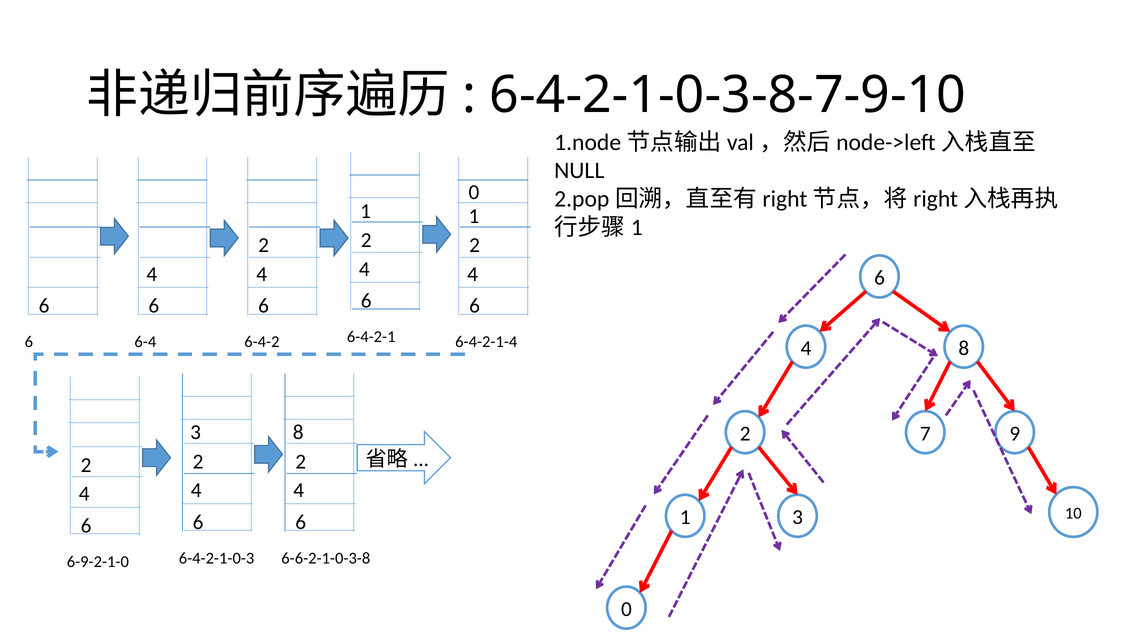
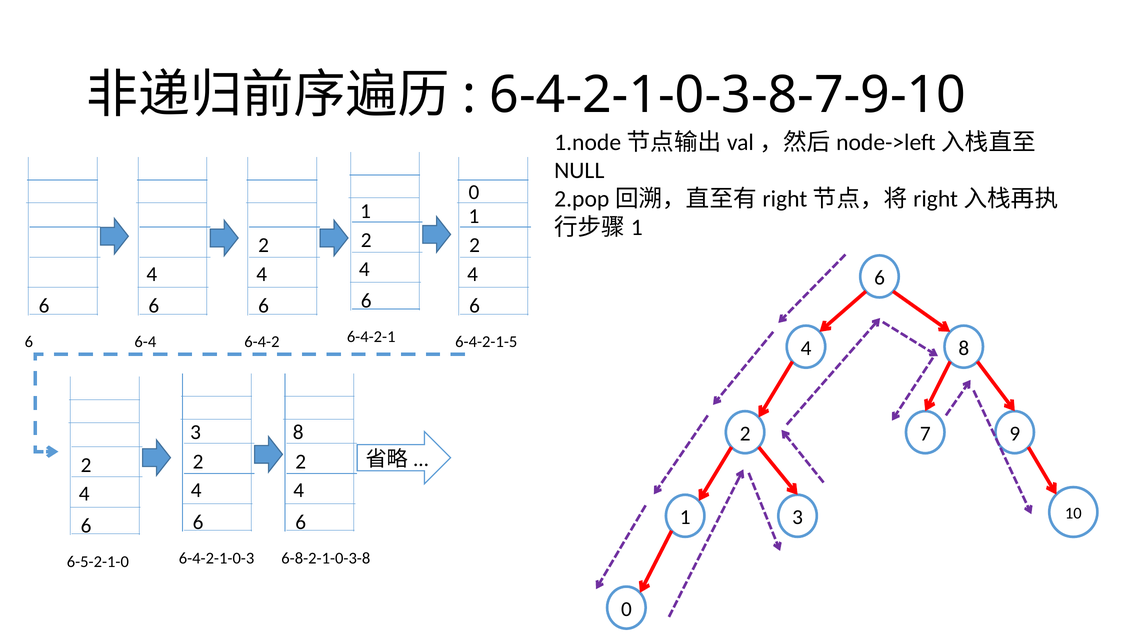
6-4-2-1-4: 6-4-2-1-4 -> 6-4-2-1-5
6-6-2-1-0-3-8: 6-6-2-1-0-3-8 -> 6-8-2-1-0-3-8
6-9-2-1-0: 6-9-2-1-0 -> 6-5-2-1-0
